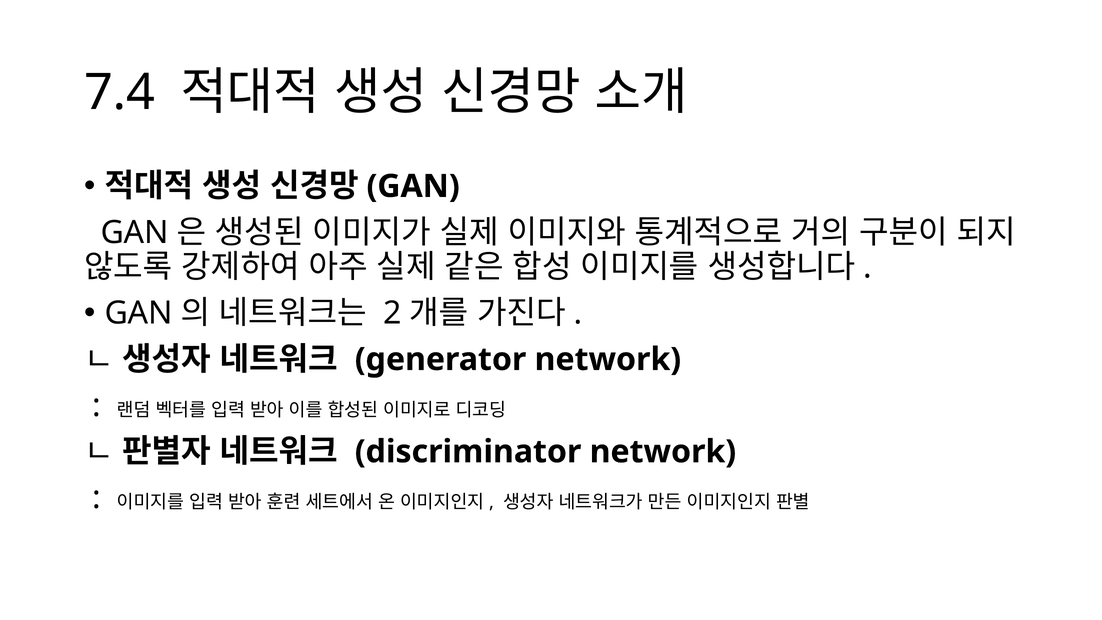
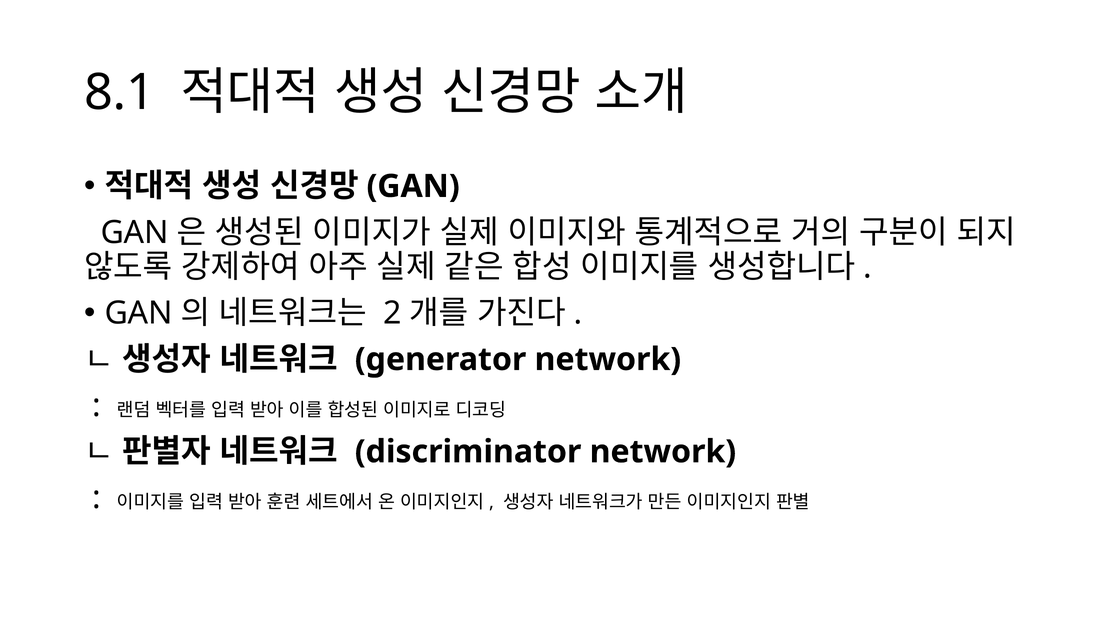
7.4: 7.4 -> 8.1
